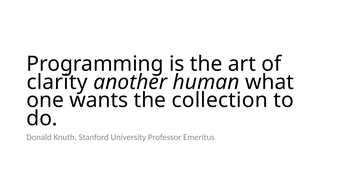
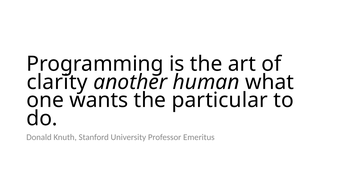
collection: collection -> particular
